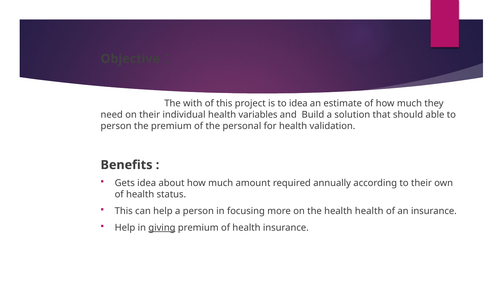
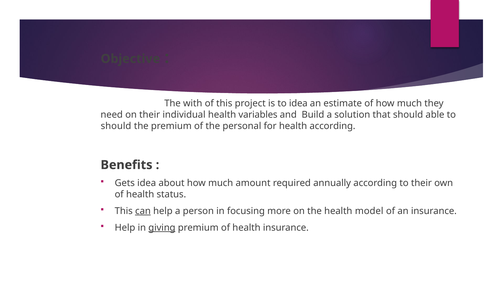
person at (116, 126): person -> should
health validation: validation -> according
can underline: none -> present
health health: health -> model
